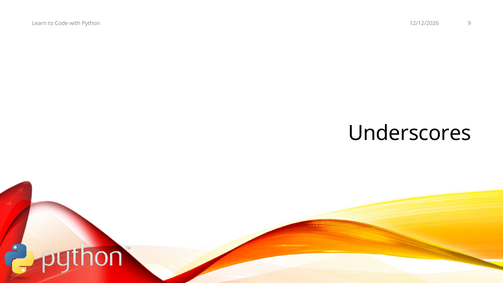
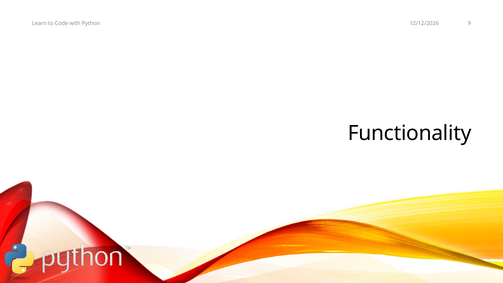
Underscores: Underscores -> Functionality
